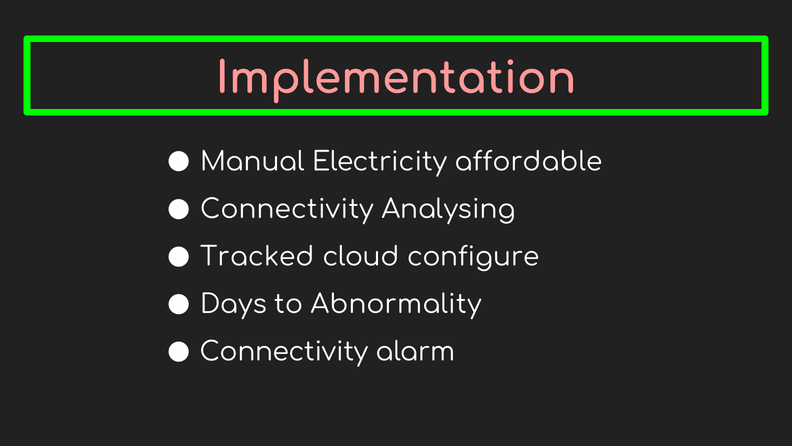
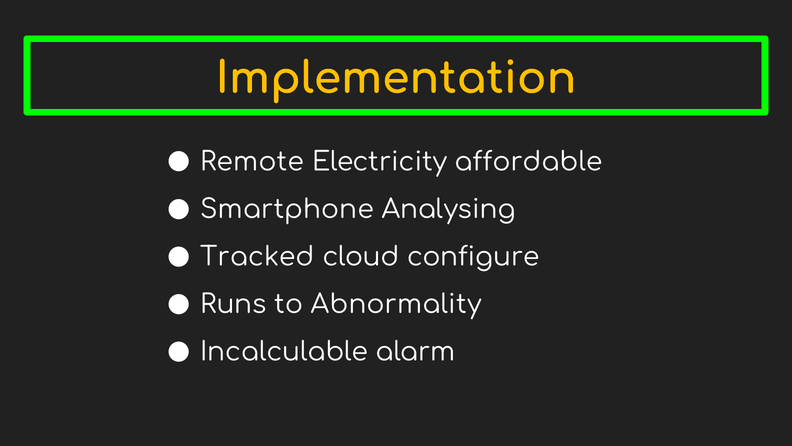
Implementation colour: pink -> yellow
Manual: Manual -> Remote
Connectivity at (287, 209): Connectivity -> Smartphone
Days: Days -> Runs
Connectivity at (284, 352): Connectivity -> Incalculable
